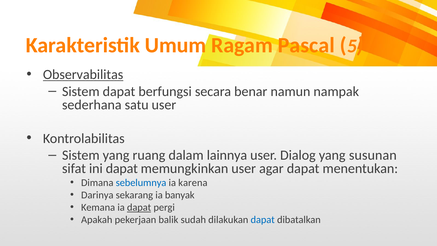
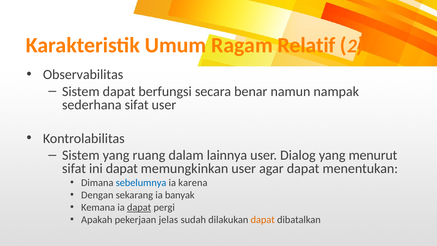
Pascal: Pascal -> Relatif
5: 5 -> 2
Observabilitas underline: present -> none
sederhana satu: satu -> sifat
susunan: susunan -> menurut
Darinya: Darinya -> Dengan
balik: balik -> jelas
dapat at (263, 220) colour: blue -> orange
